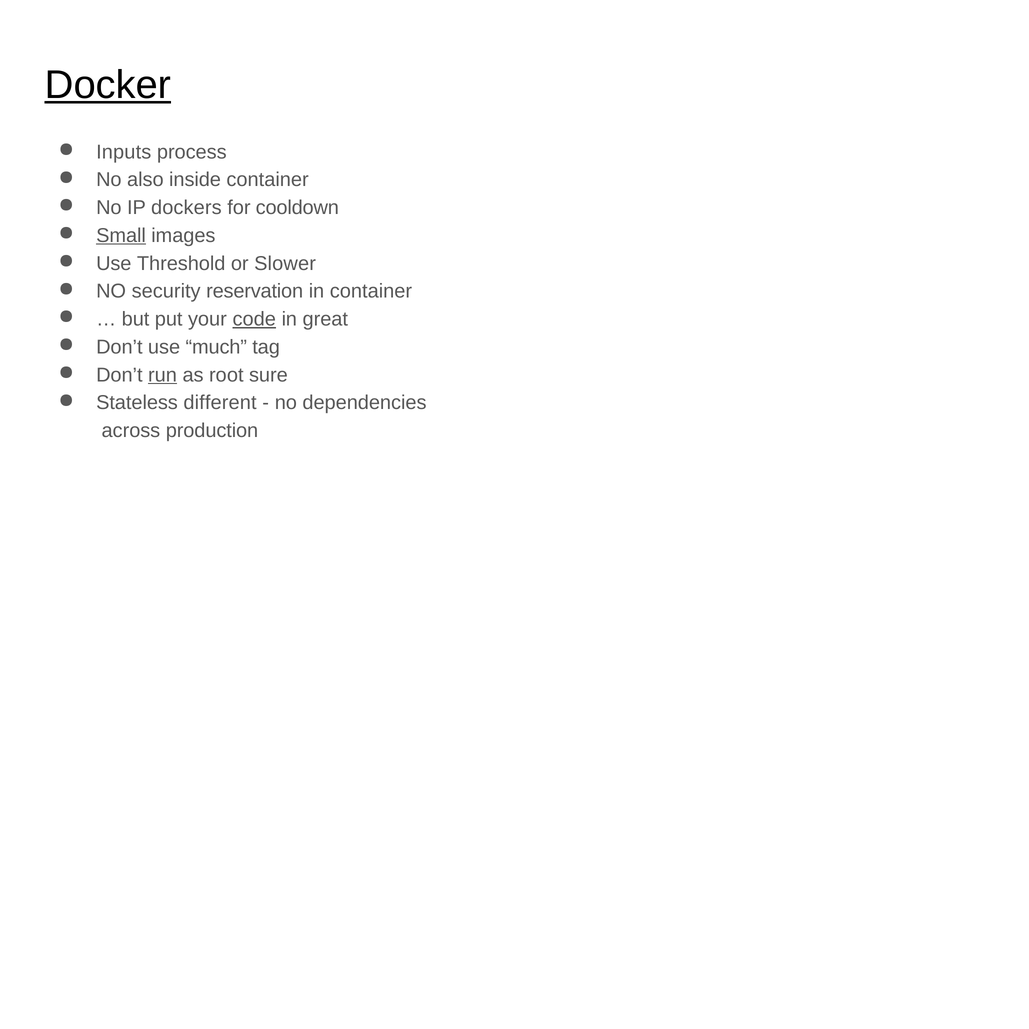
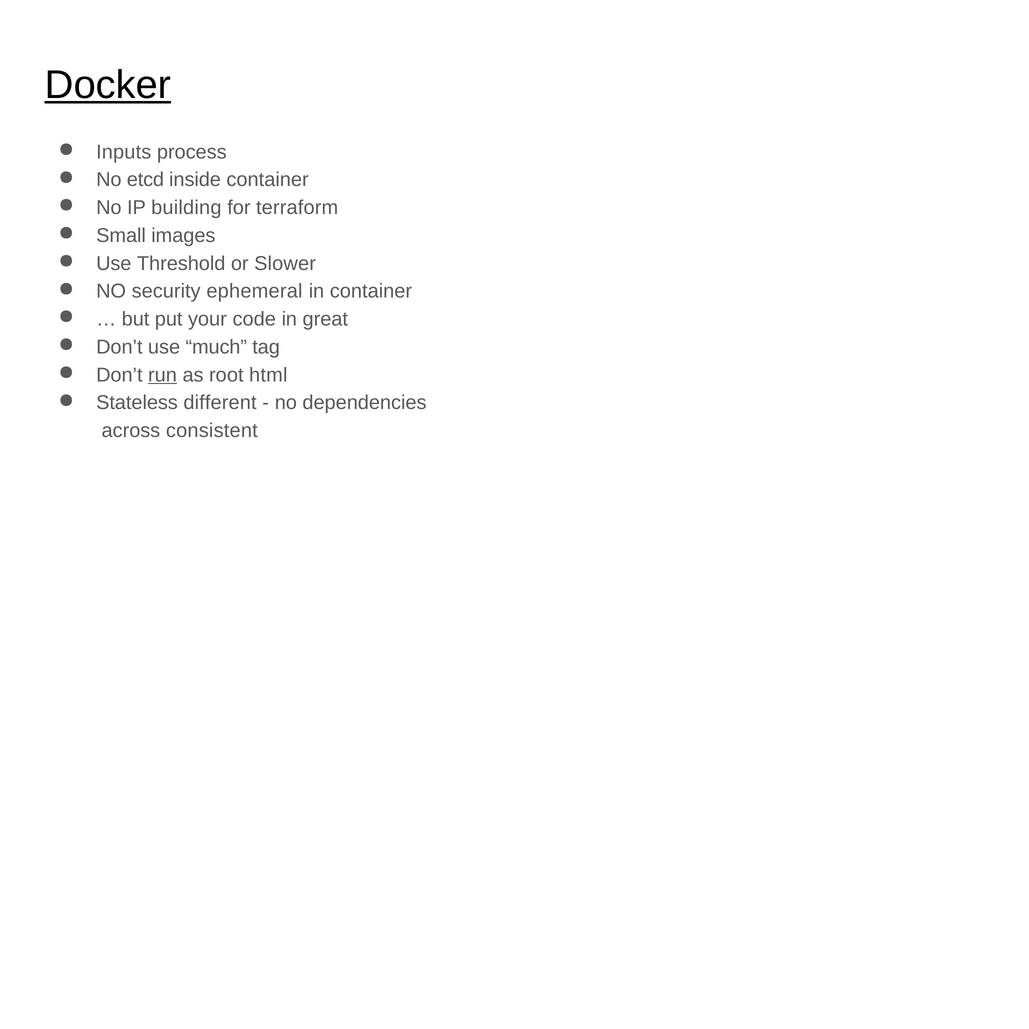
also: also -> etcd
dockers: dockers -> building
cooldown: cooldown -> terraform
Small underline: present -> none
reservation: reservation -> ephemeral
code underline: present -> none
sure: sure -> html
production: production -> consistent
